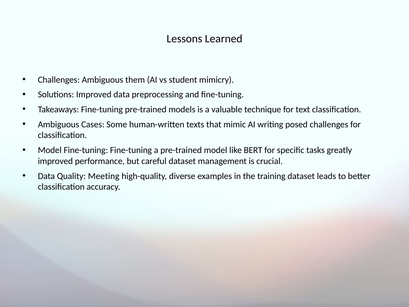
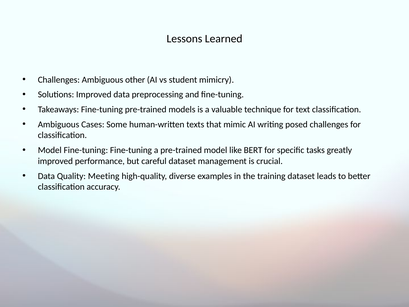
them: them -> other
